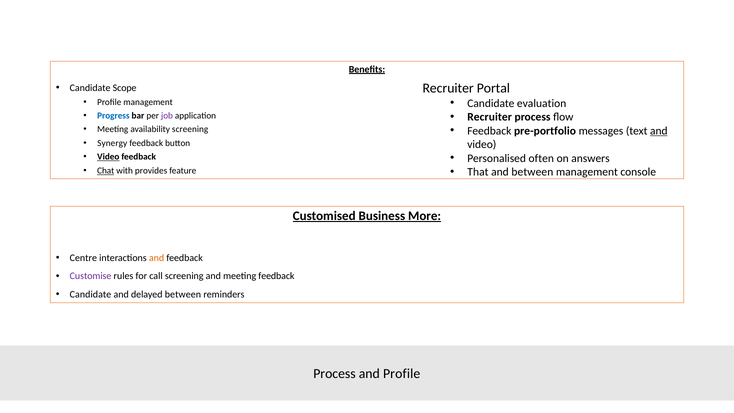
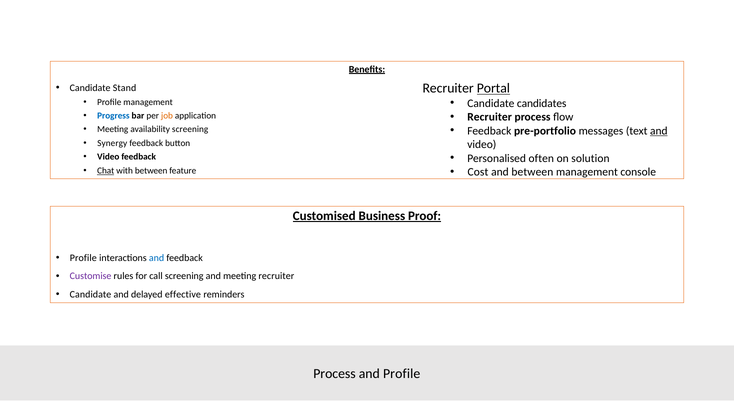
Scope: Scope -> Stand
Portal underline: none -> present
evaluation: evaluation -> candidates
job colour: purple -> orange
Video at (108, 157) underline: present -> none
answers: answers -> solution
with provides: provides -> between
That: That -> Cost
More: More -> Proof
Centre at (83, 258): Centre -> Profile
and at (157, 258) colour: orange -> blue
meeting feedback: feedback -> recruiter
delayed between: between -> effective
